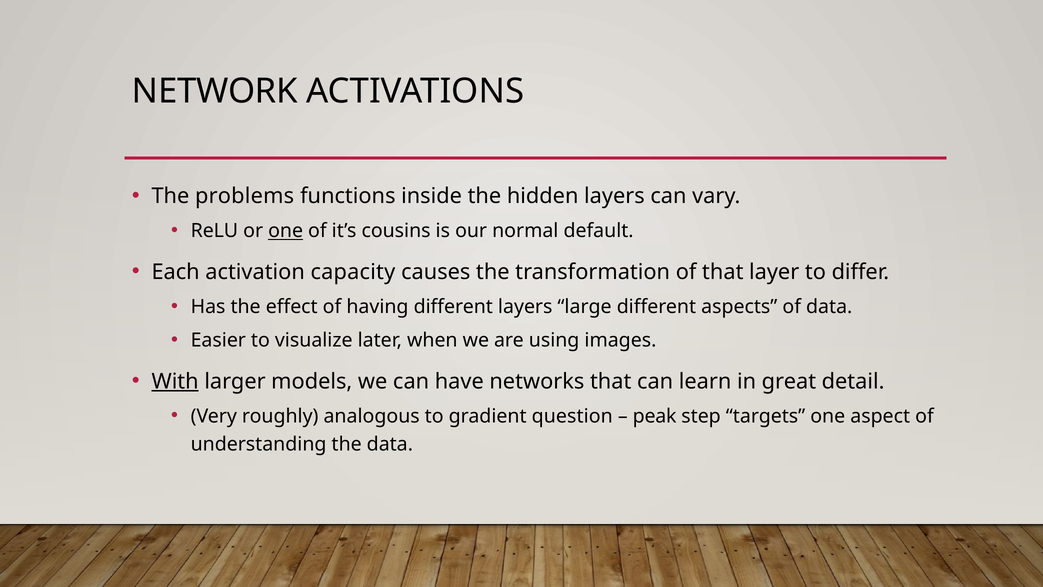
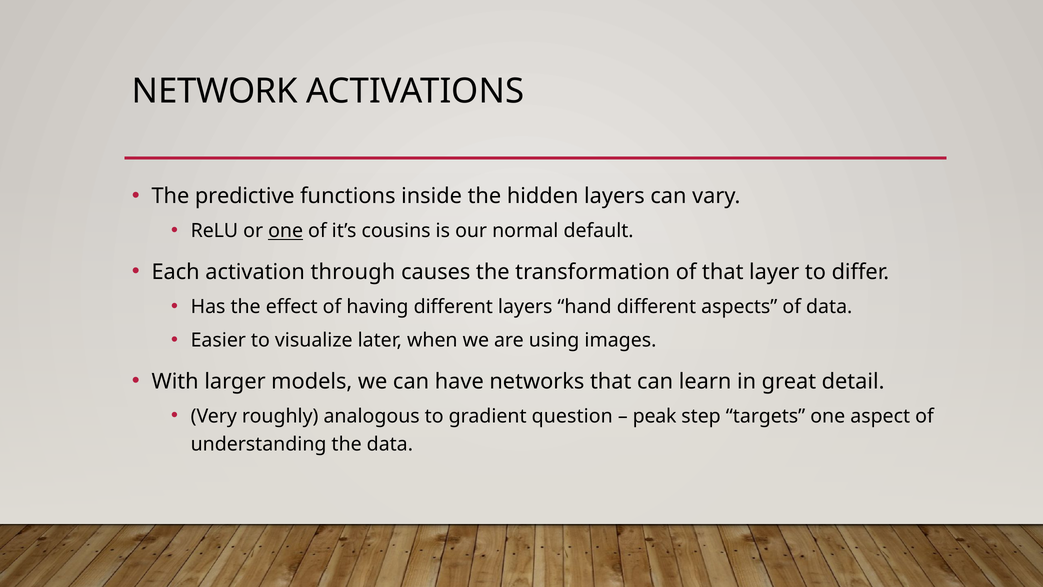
problems: problems -> predictive
capacity: capacity -> through
large: large -> hand
With underline: present -> none
